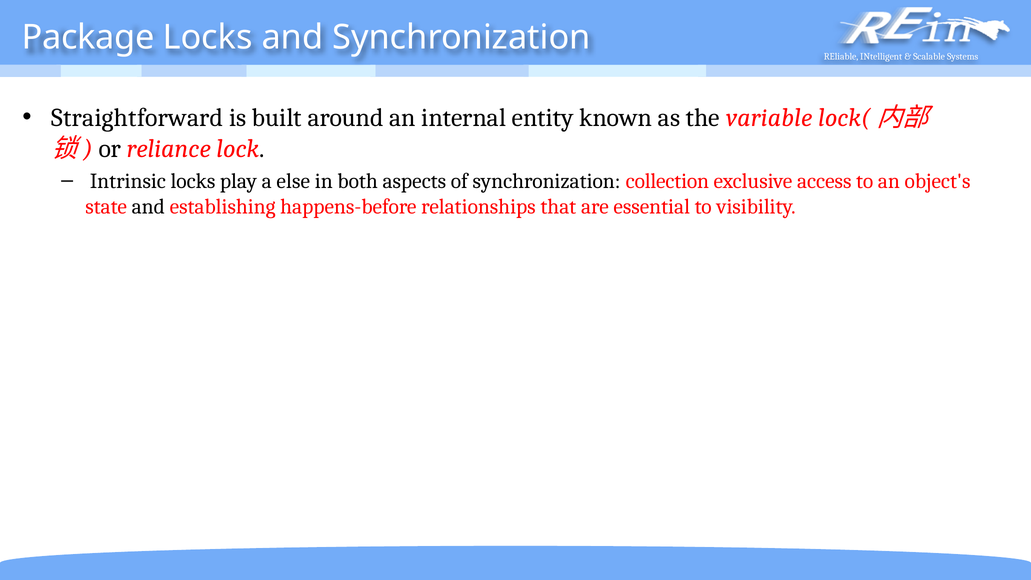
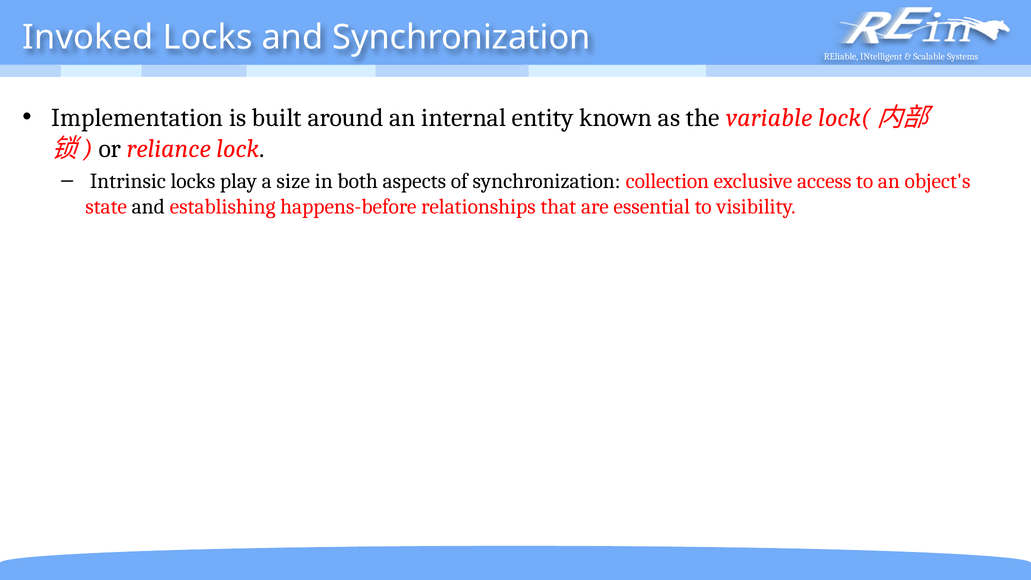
Package: Package -> Invoked
Straightforward: Straightforward -> Implementation
else: else -> size
